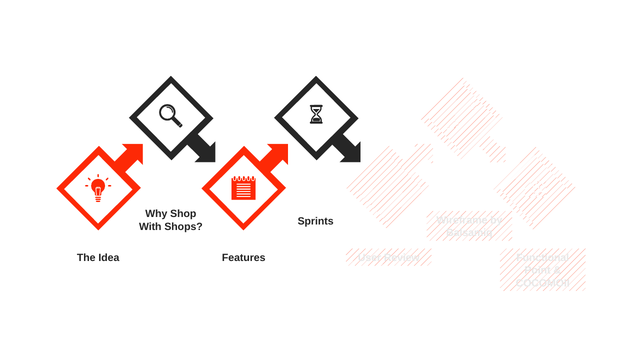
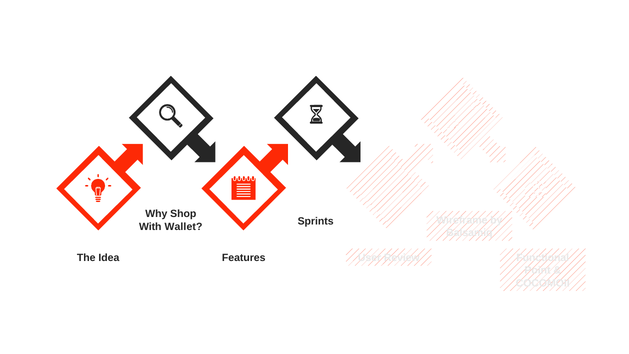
Shops: Shops -> Wallet
